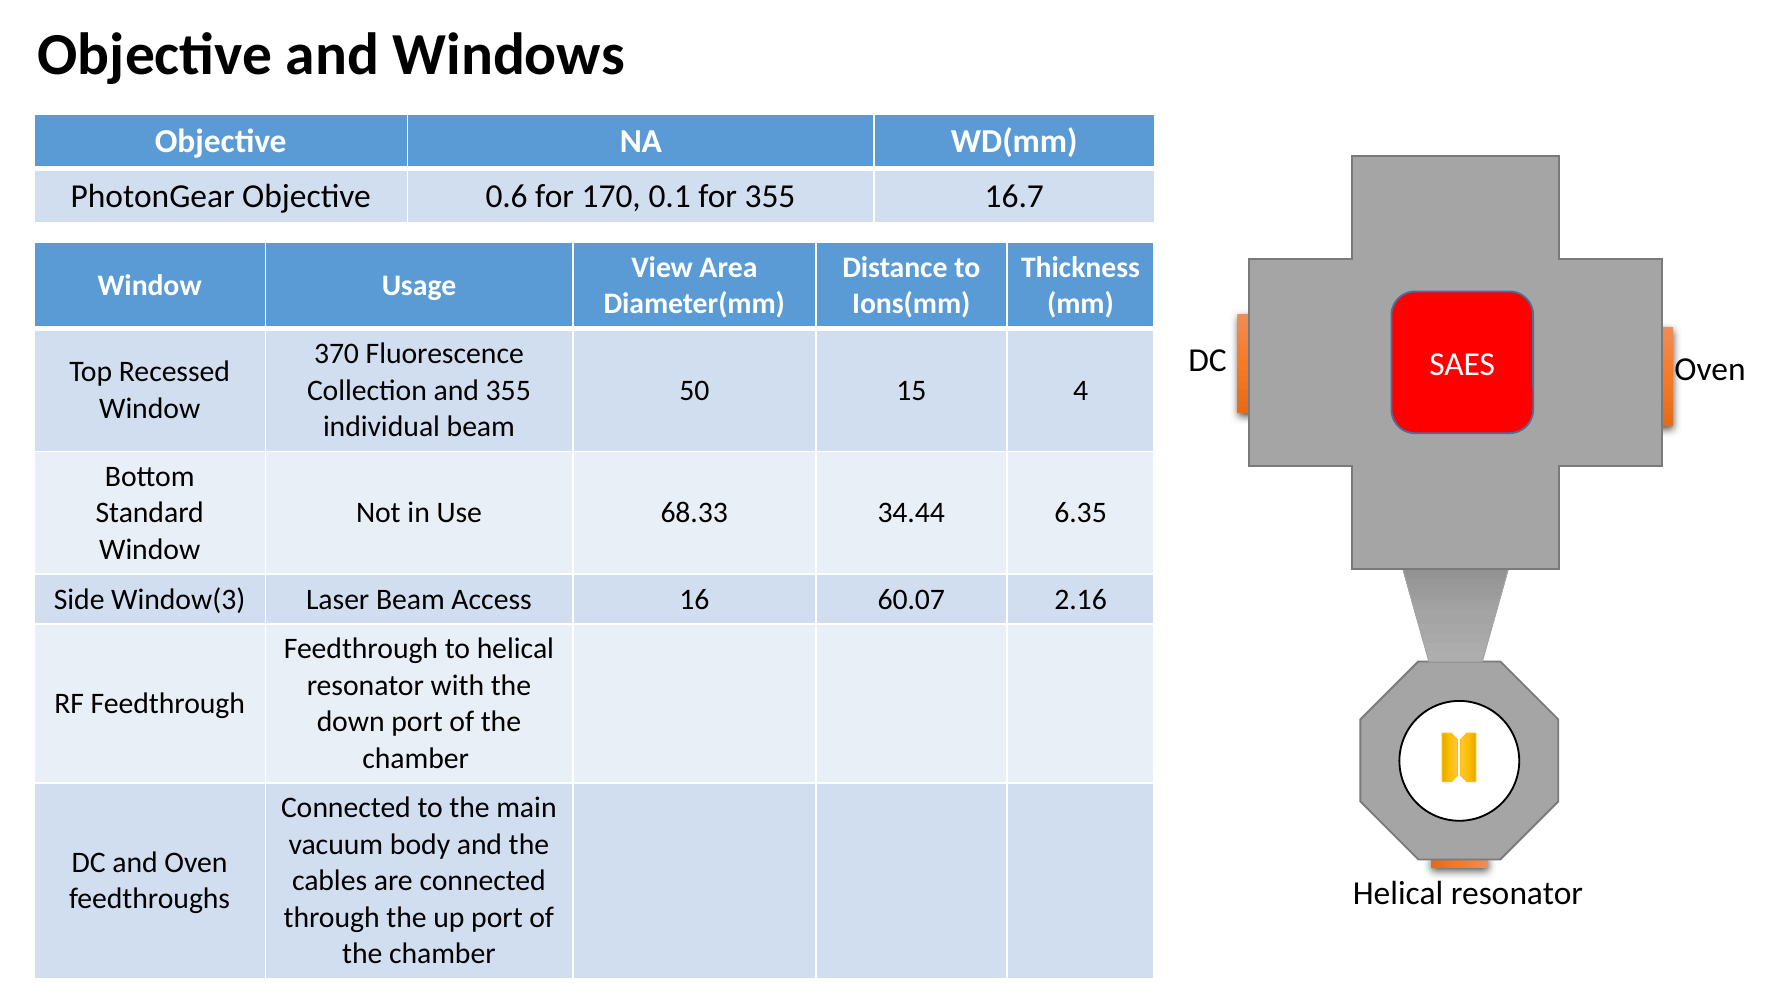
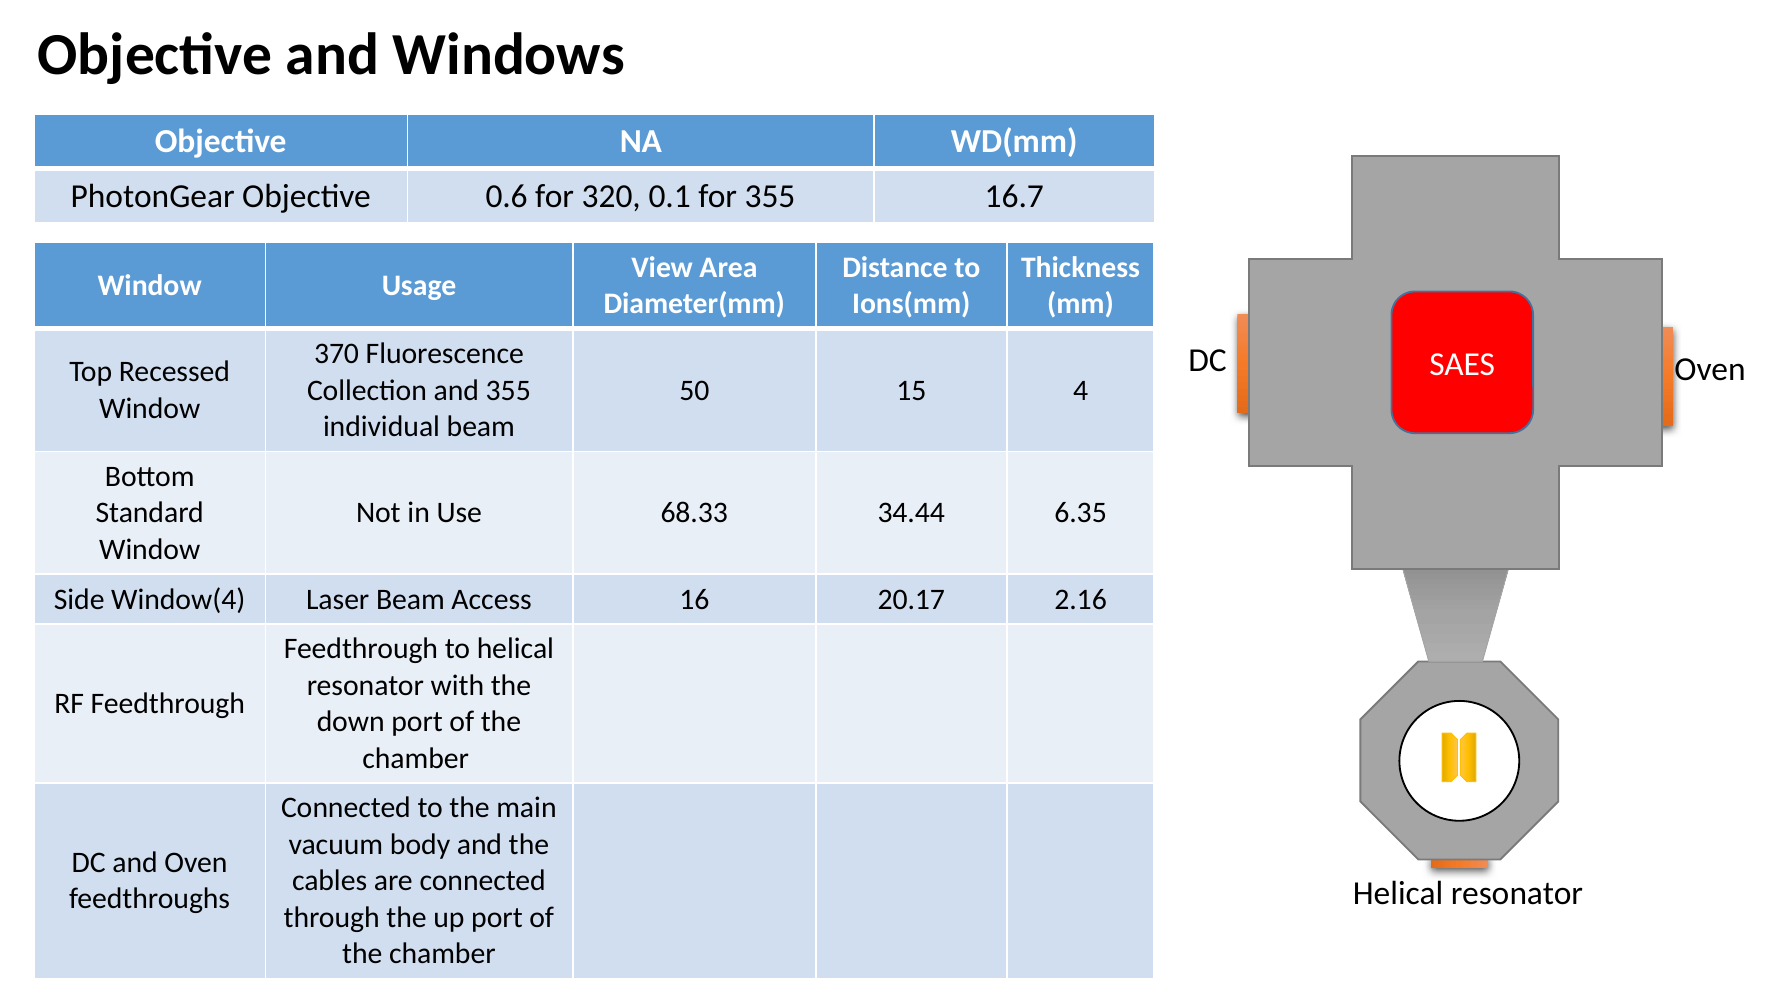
170: 170 -> 320
Window(3: Window(3 -> Window(4
60.07: 60.07 -> 20.17
